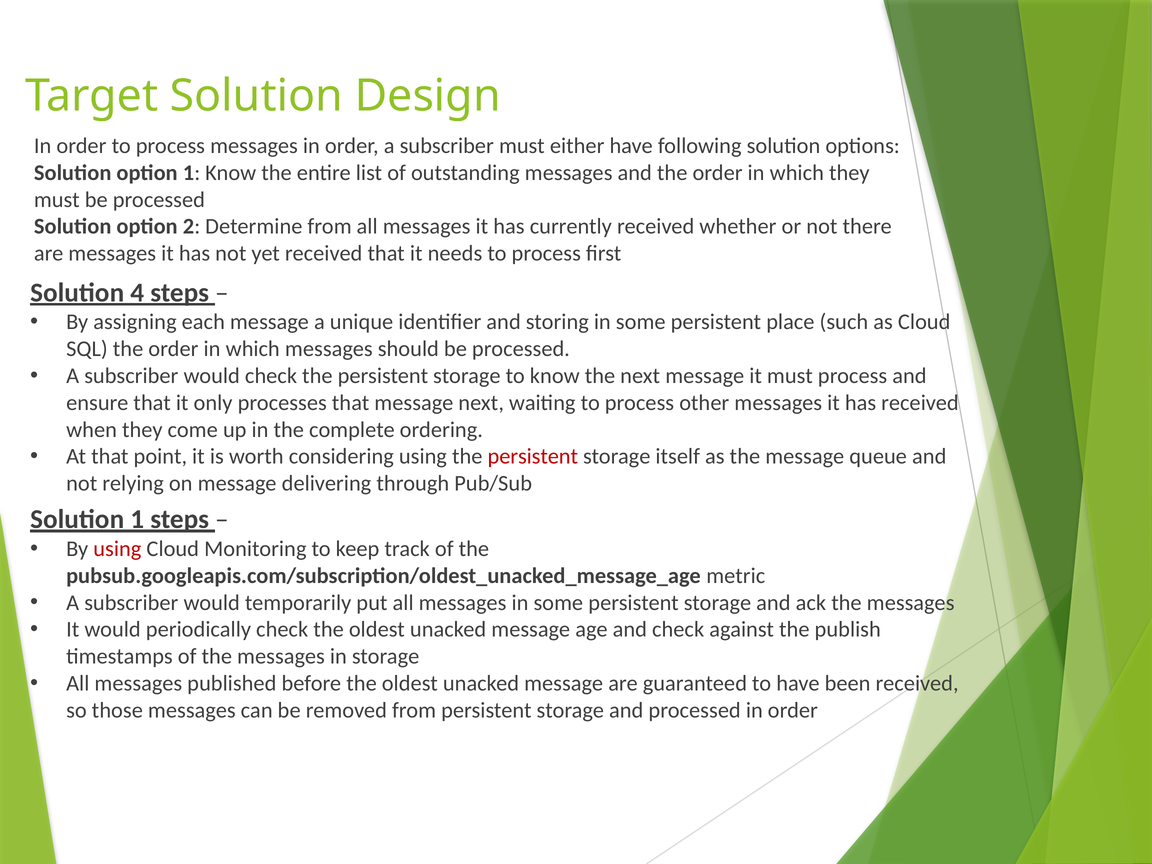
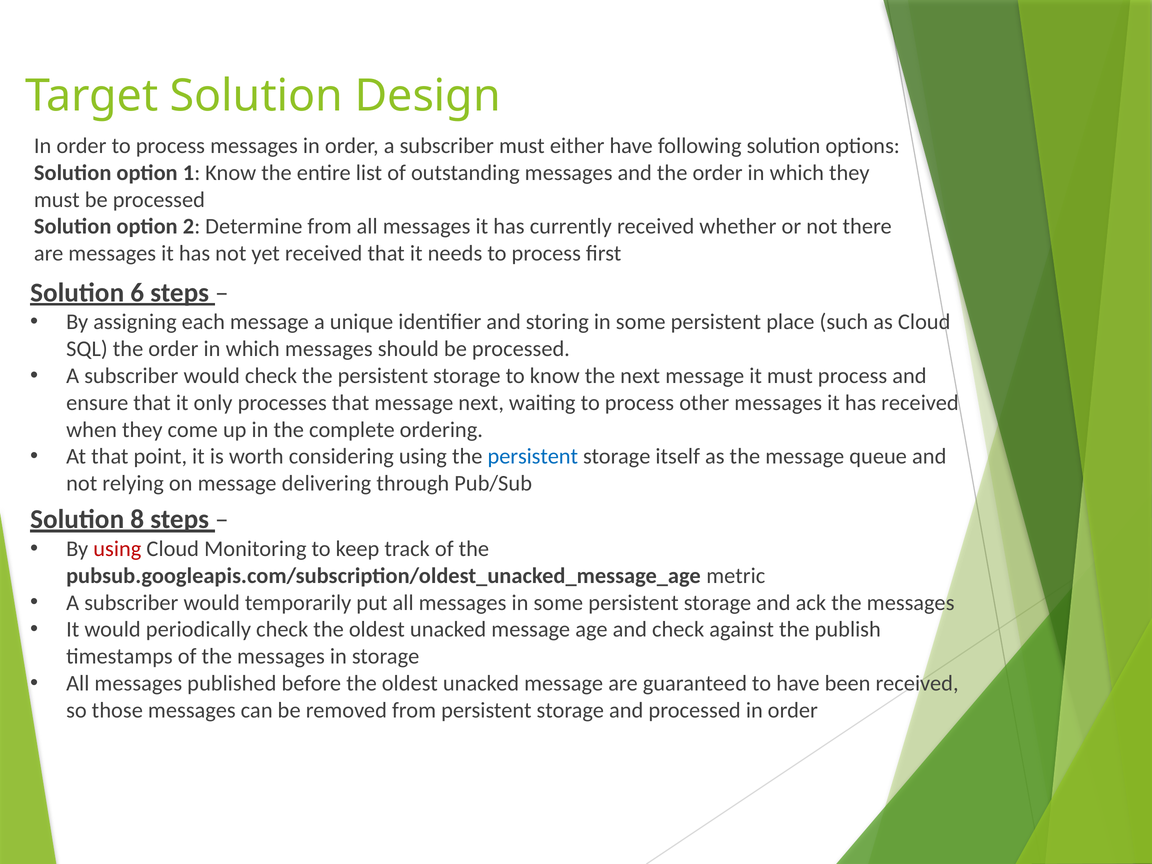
Solution 4: 4 -> 6
persistent at (533, 457) colour: red -> blue
Solution 1: 1 -> 8
